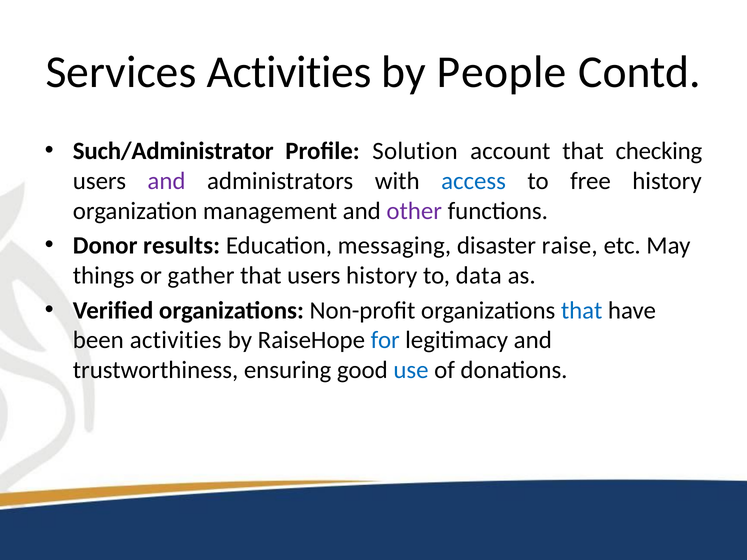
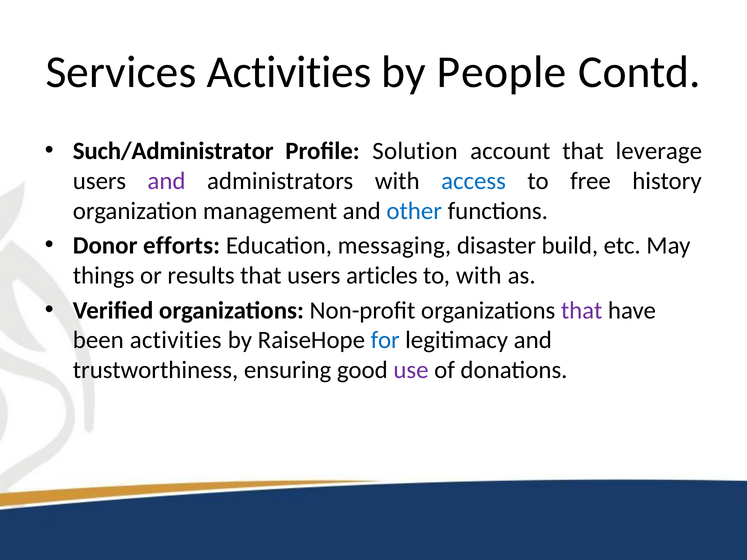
checking: checking -> leverage
other colour: purple -> blue
results: results -> efforts
raise: raise -> build
gather: gather -> results
users history: history -> articles
to data: data -> with
that at (582, 310) colour: blue -> purple
use colour: blue -> purple
